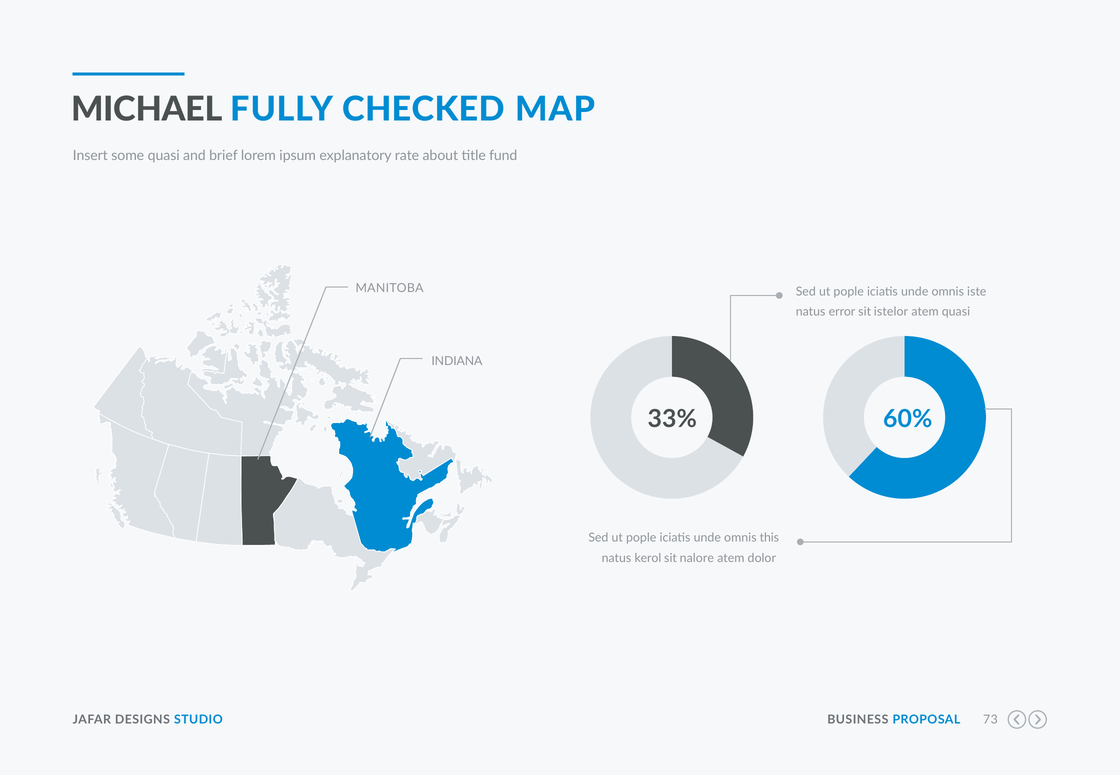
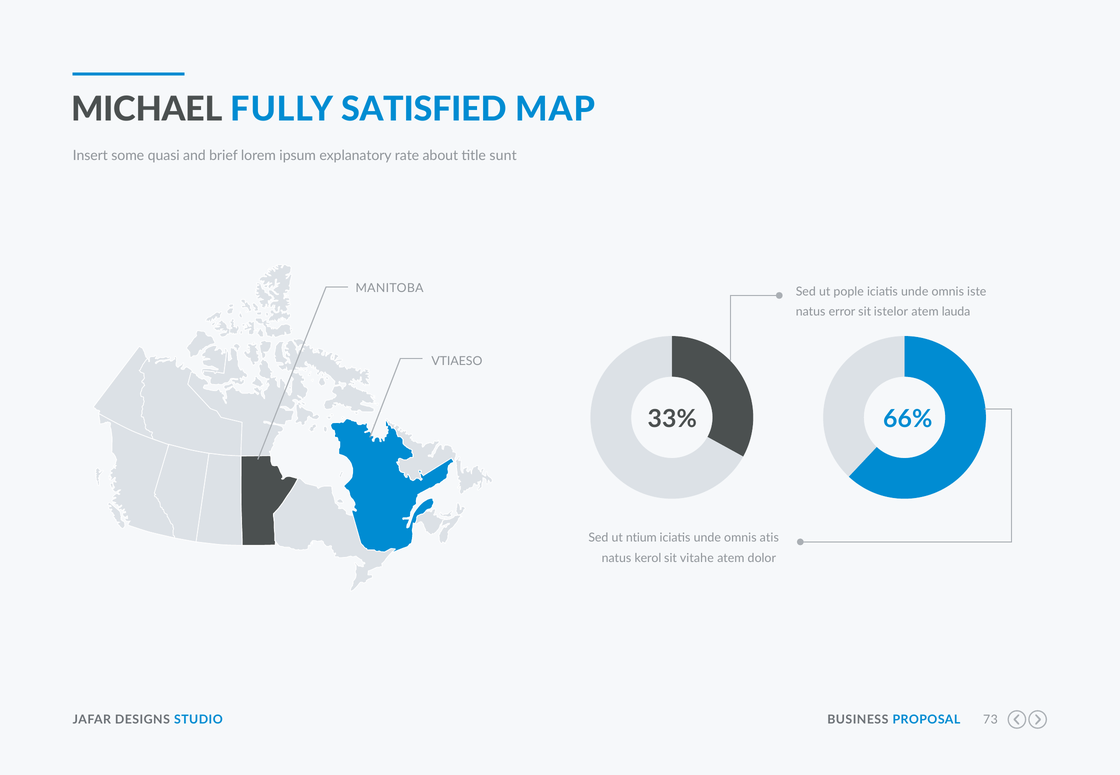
CHECKED: CHECKED -> SATISFIED
fund: fund -> sunt
atem quasi: quasi -> lauda
INDIANA: INDIANA -> VTIAESO
60%: 60% -> 66%
pople at (641, 538): pople -> ntium
this: this -> atis
nalore: nalore -> vitahe
